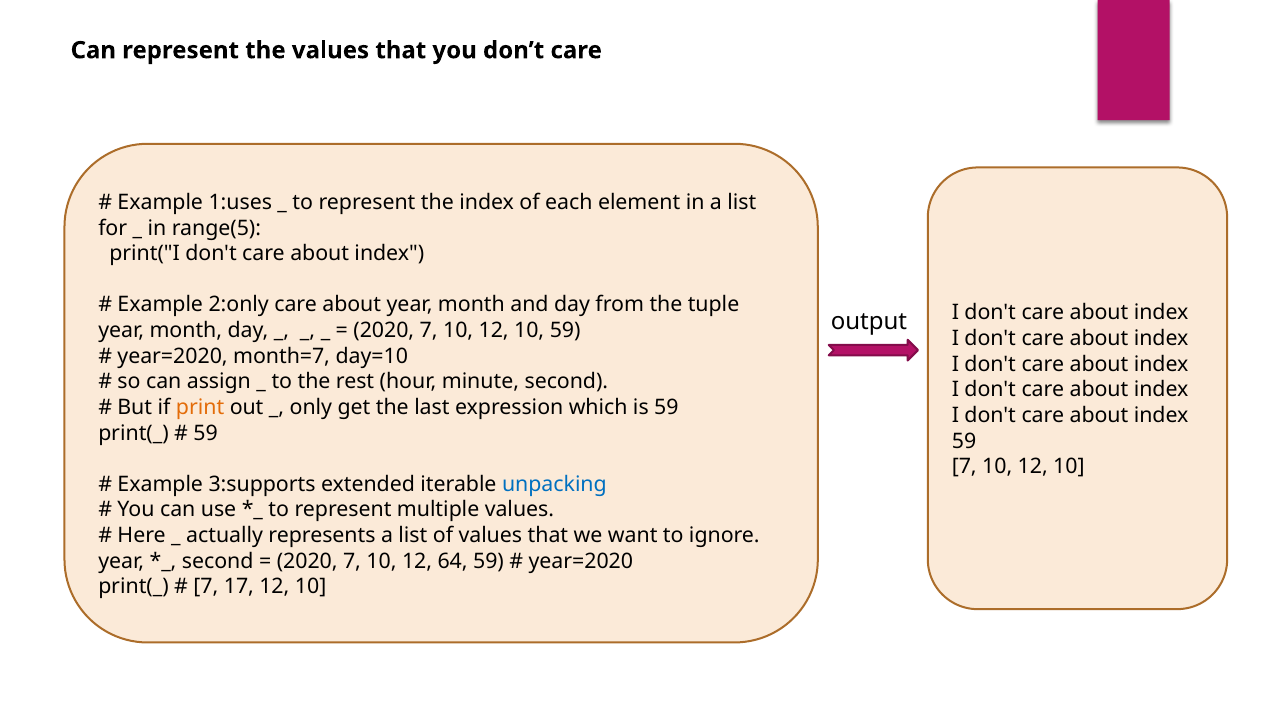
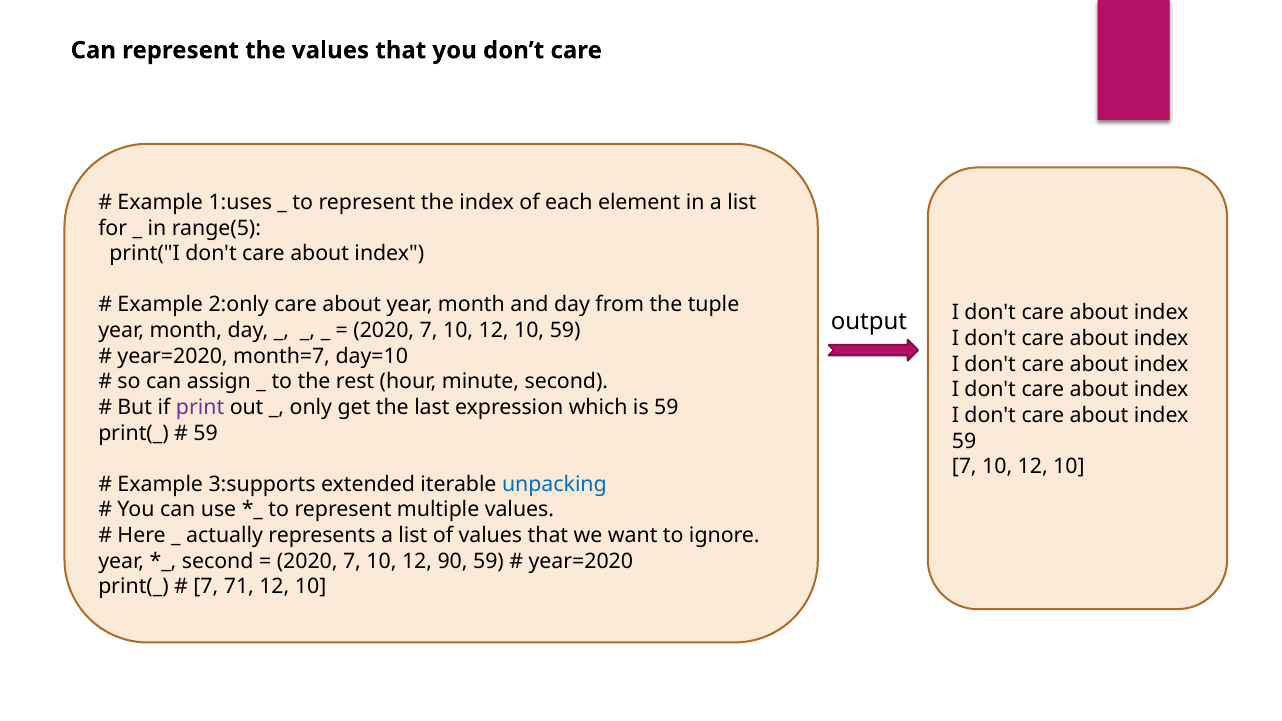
print colour: orange -> purple
64: 64 -> 90
17: 17 -> 71
